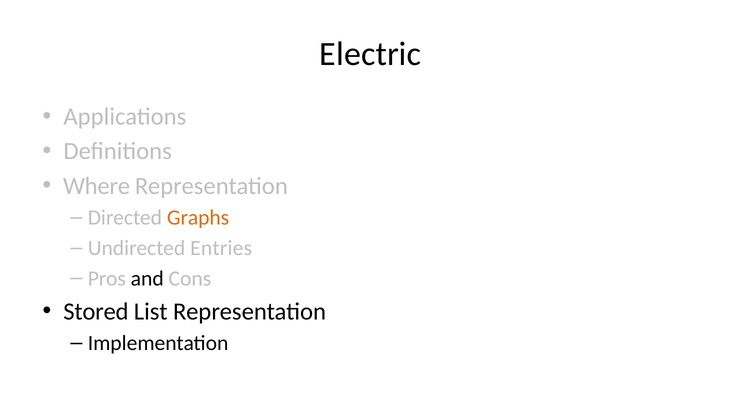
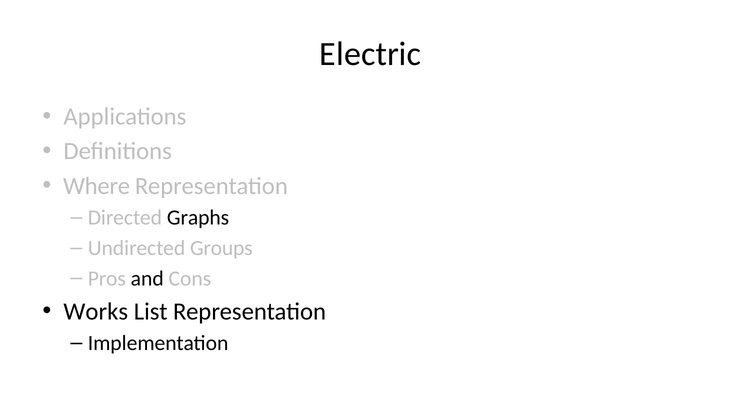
Graphs colour: orange -> black
Entries: Entries -> Groups
Stored: Stored -> Works
